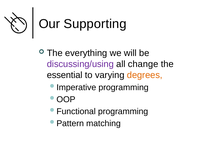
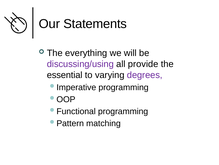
Supporting: Supporting -> Statements
change: change -> provide
degrees colour: orange -> purple
